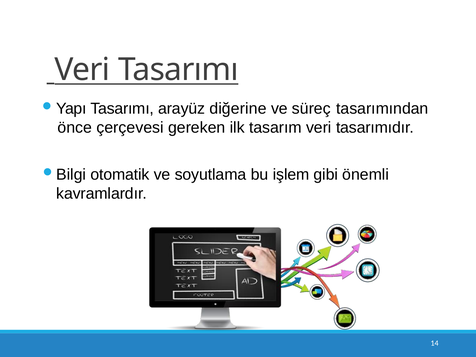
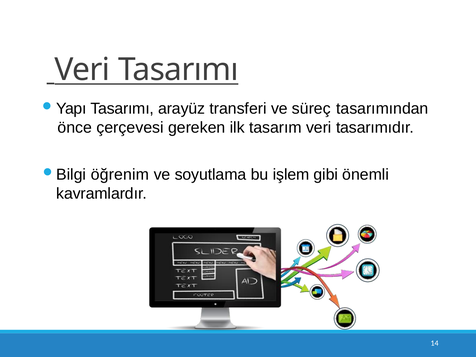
diğerine: diğerine -> transferi
otomatik: otomatik -> öğrenim
